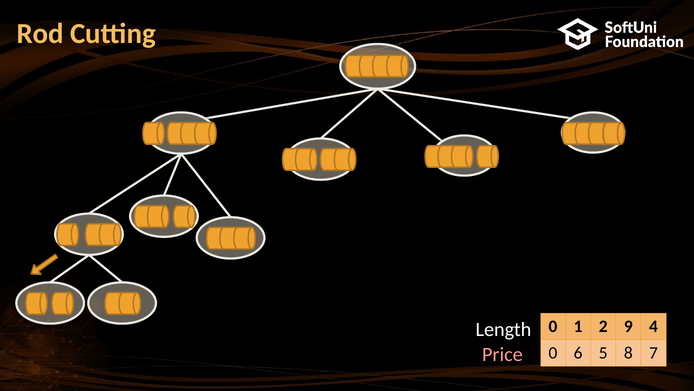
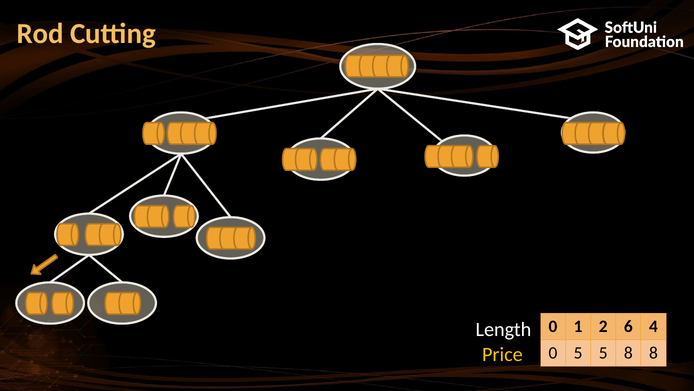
9: 9 -> 6
0 6: 6 -> 5
8 7: 7 -> 8
Price colour: pink -> yellow
